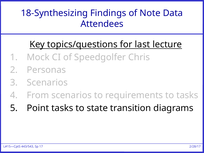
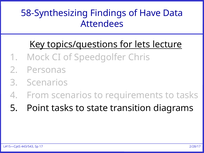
18-Synthesizing: 18-Synthesizing -> 58-Synthesizing
Note: Note -> Have
last: last -> lets
